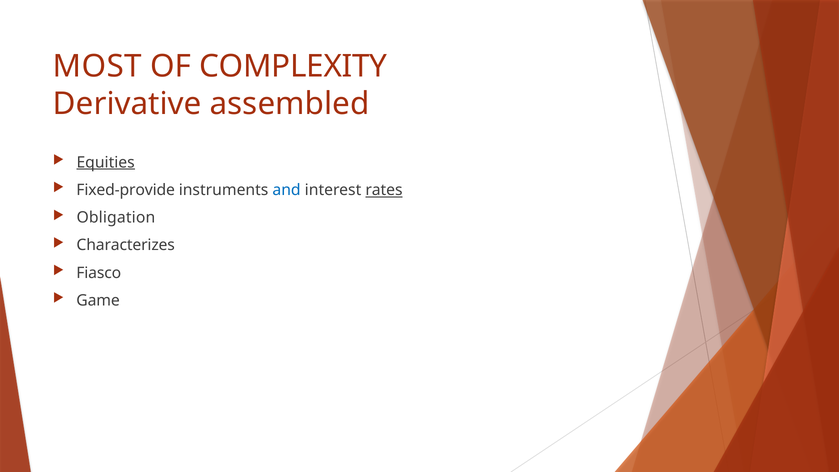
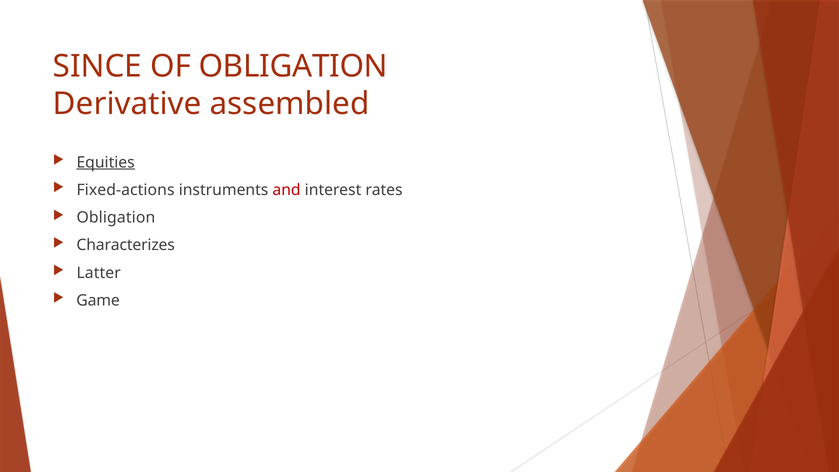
MOST: MOST -> SINCE
OF COMPLEXITY: COMPLEXITY -> OBLIGATION
Fixed-provide: Fixed-provide -> Fixed-actions
and colour: blue -> red
rates underline: present -> none
Fiasco: Fiasco -> Latter
